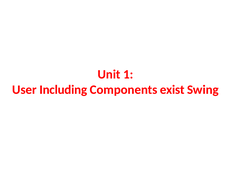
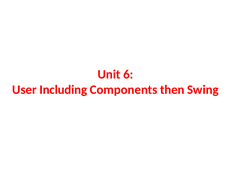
1: 1 -> 6
exist: exist -> then
